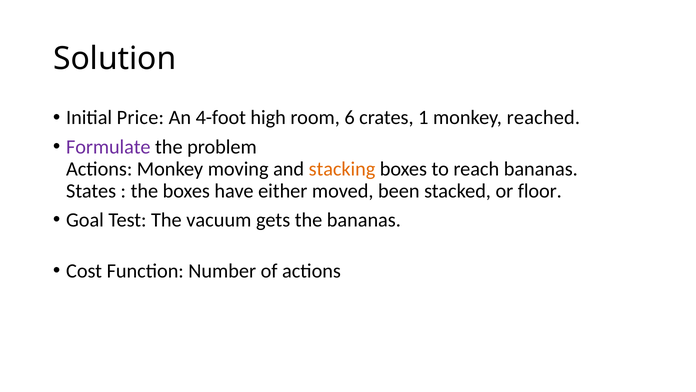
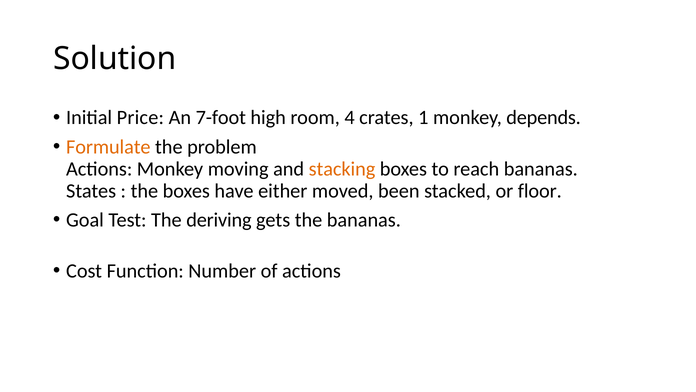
4-foot: 4-foot -> 7-foot
6: 6 -> 4
reached: reached -> depends
Formulate colour: purple -> orange
vacuum: vacuum -> deriving
